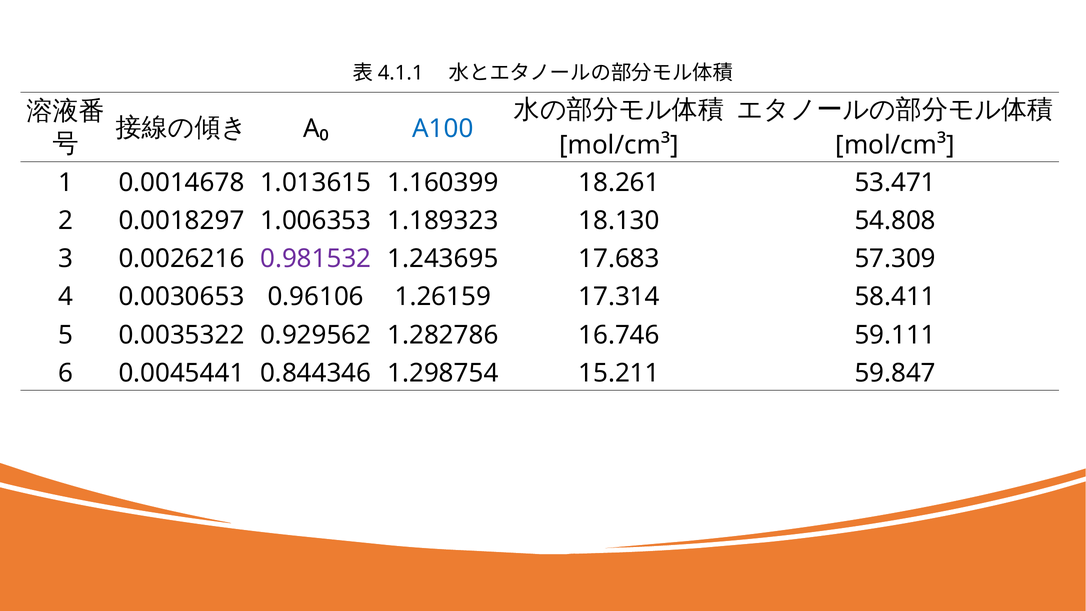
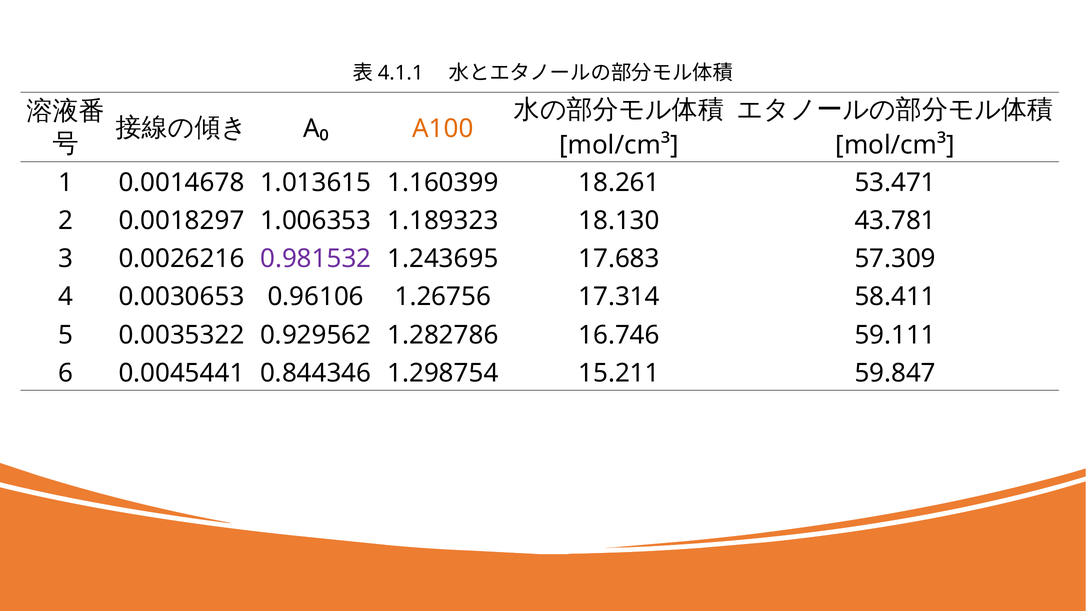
A100 colour: blue -> orange
54.808: 54.808 -> 43.781
1.26159: 1.26159 -> 1.26756
